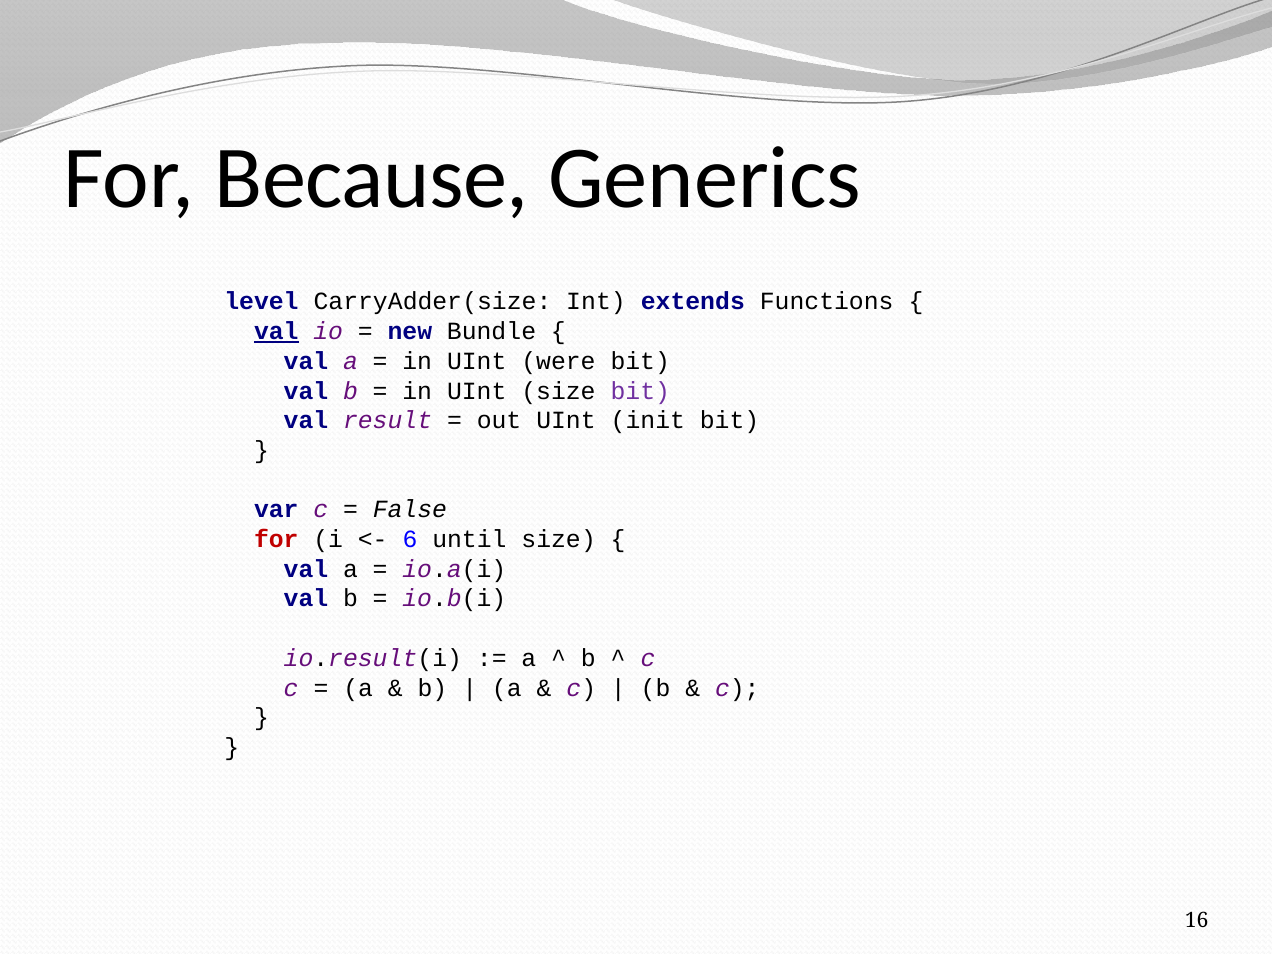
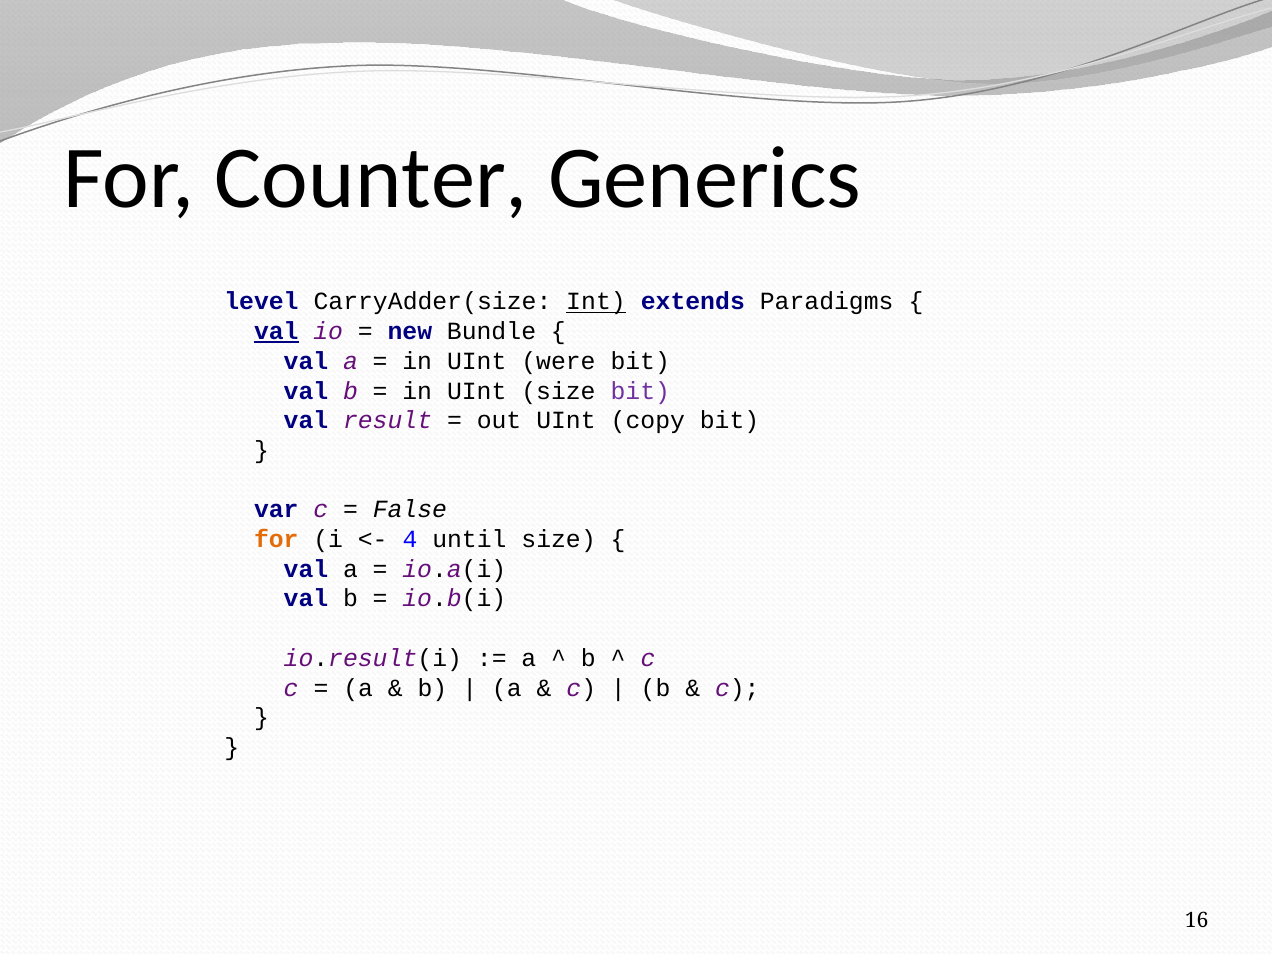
Because: Because -> Counter
Int underline: none -> present
Functions: Functions -> Paradigms
init: init -> copy
for at (276, 539) colour: red -> orange
6: 6 -> 4
